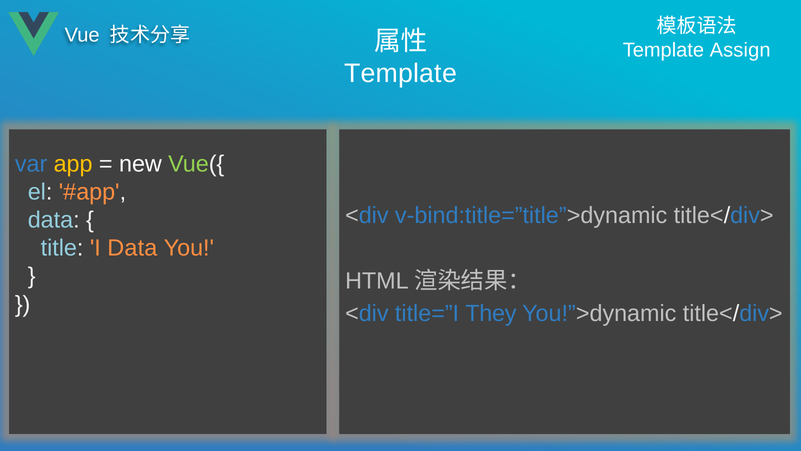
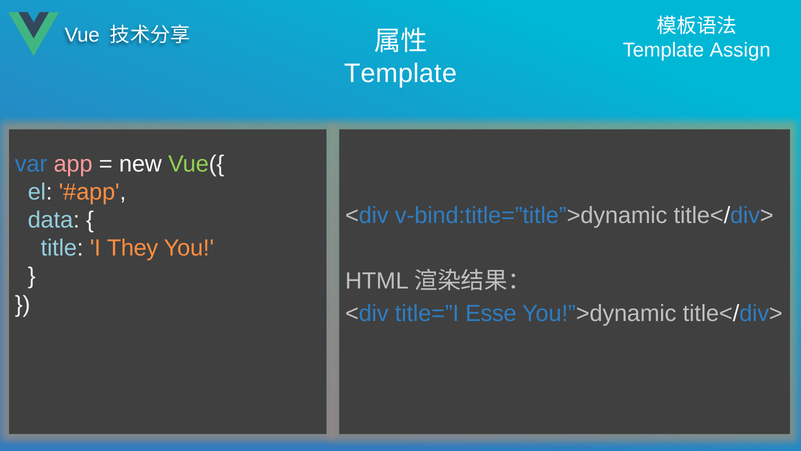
app colour: yellow -> pink
I Data: Data -> They
They: They -> Esse
